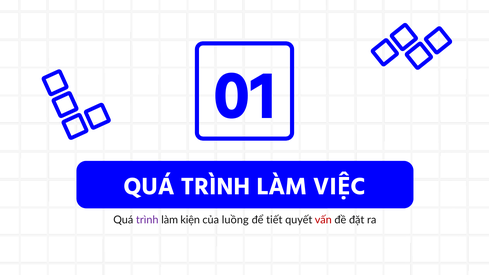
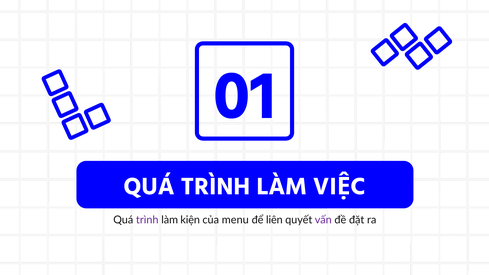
luồng: luồng -> menu
tiết: tiết -> liên
vấn colour: red -> purple
